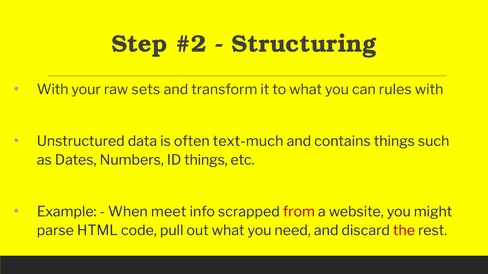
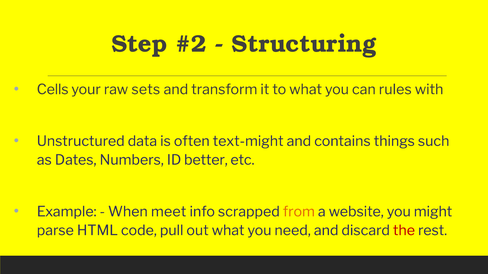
With at (53, 90): With -> Cells
text-much: text-much -> text-might
ID things: things -> better
from colour: red -> orange
